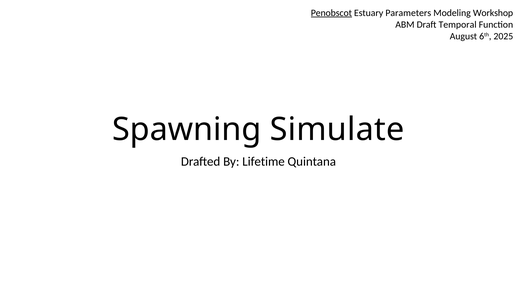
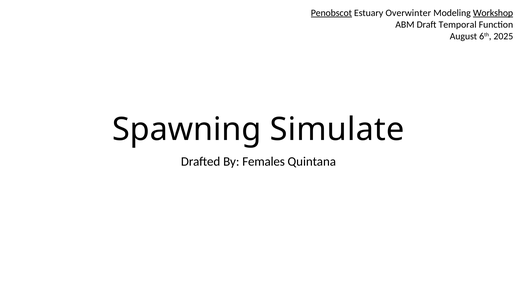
Parameters: Parameters -> Overwinter
Workshop underline: none -> present
Lifetime: Lifetime -> Females
